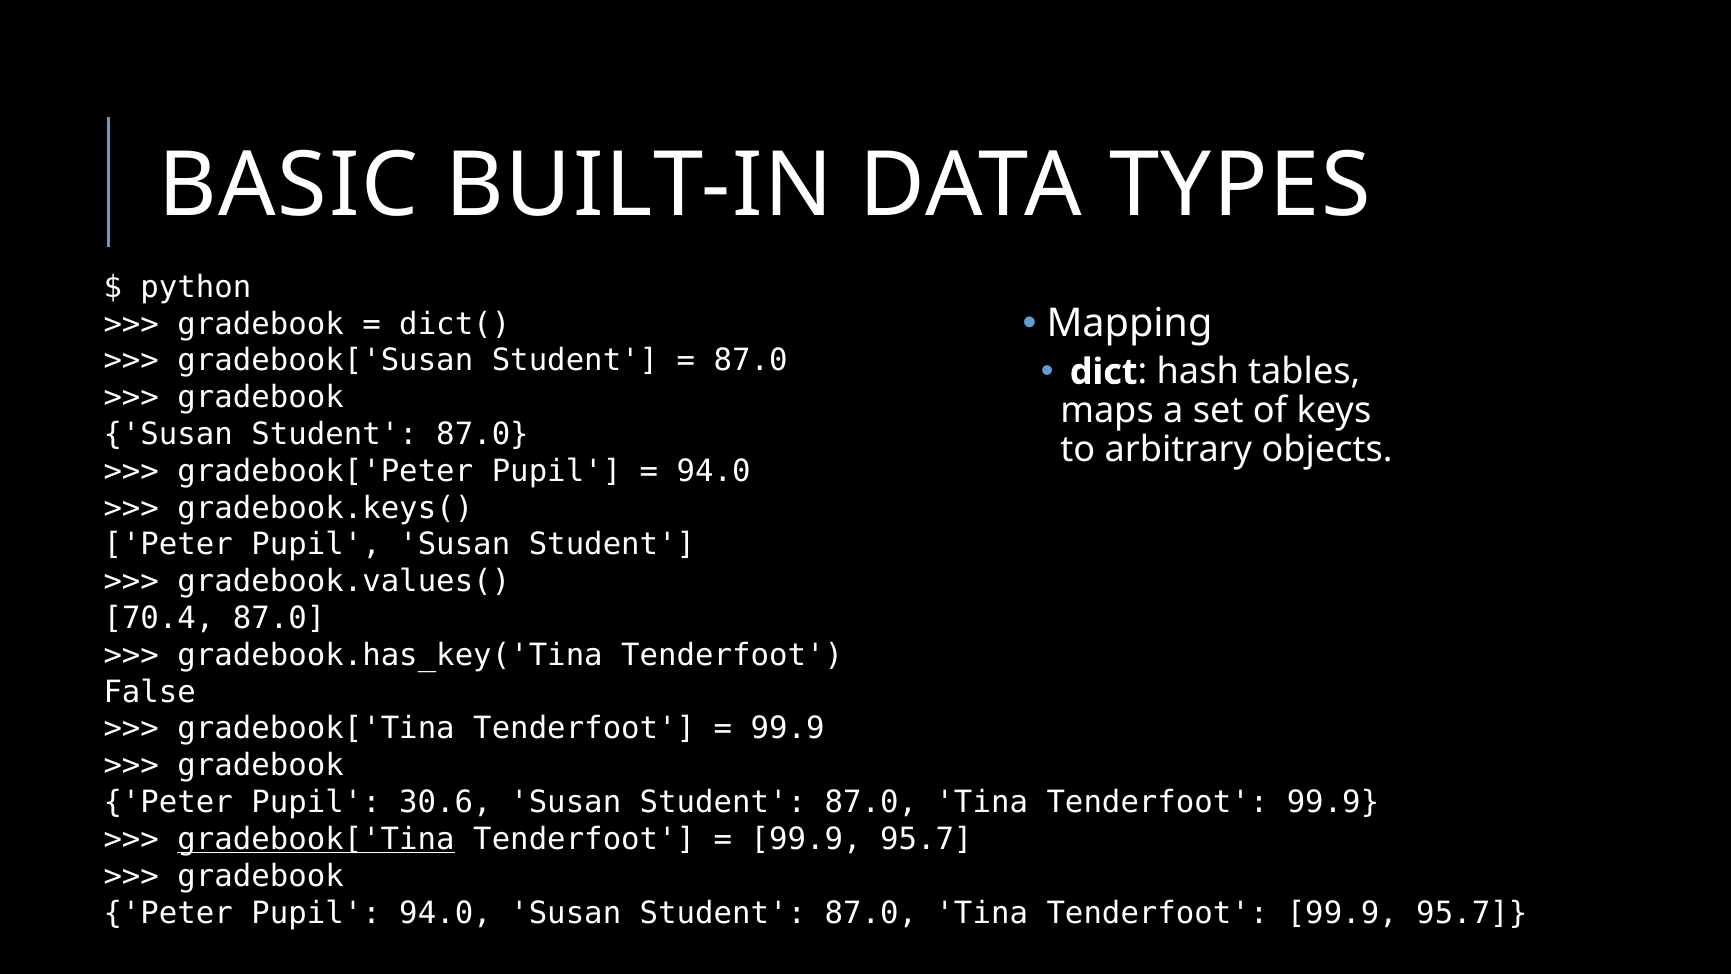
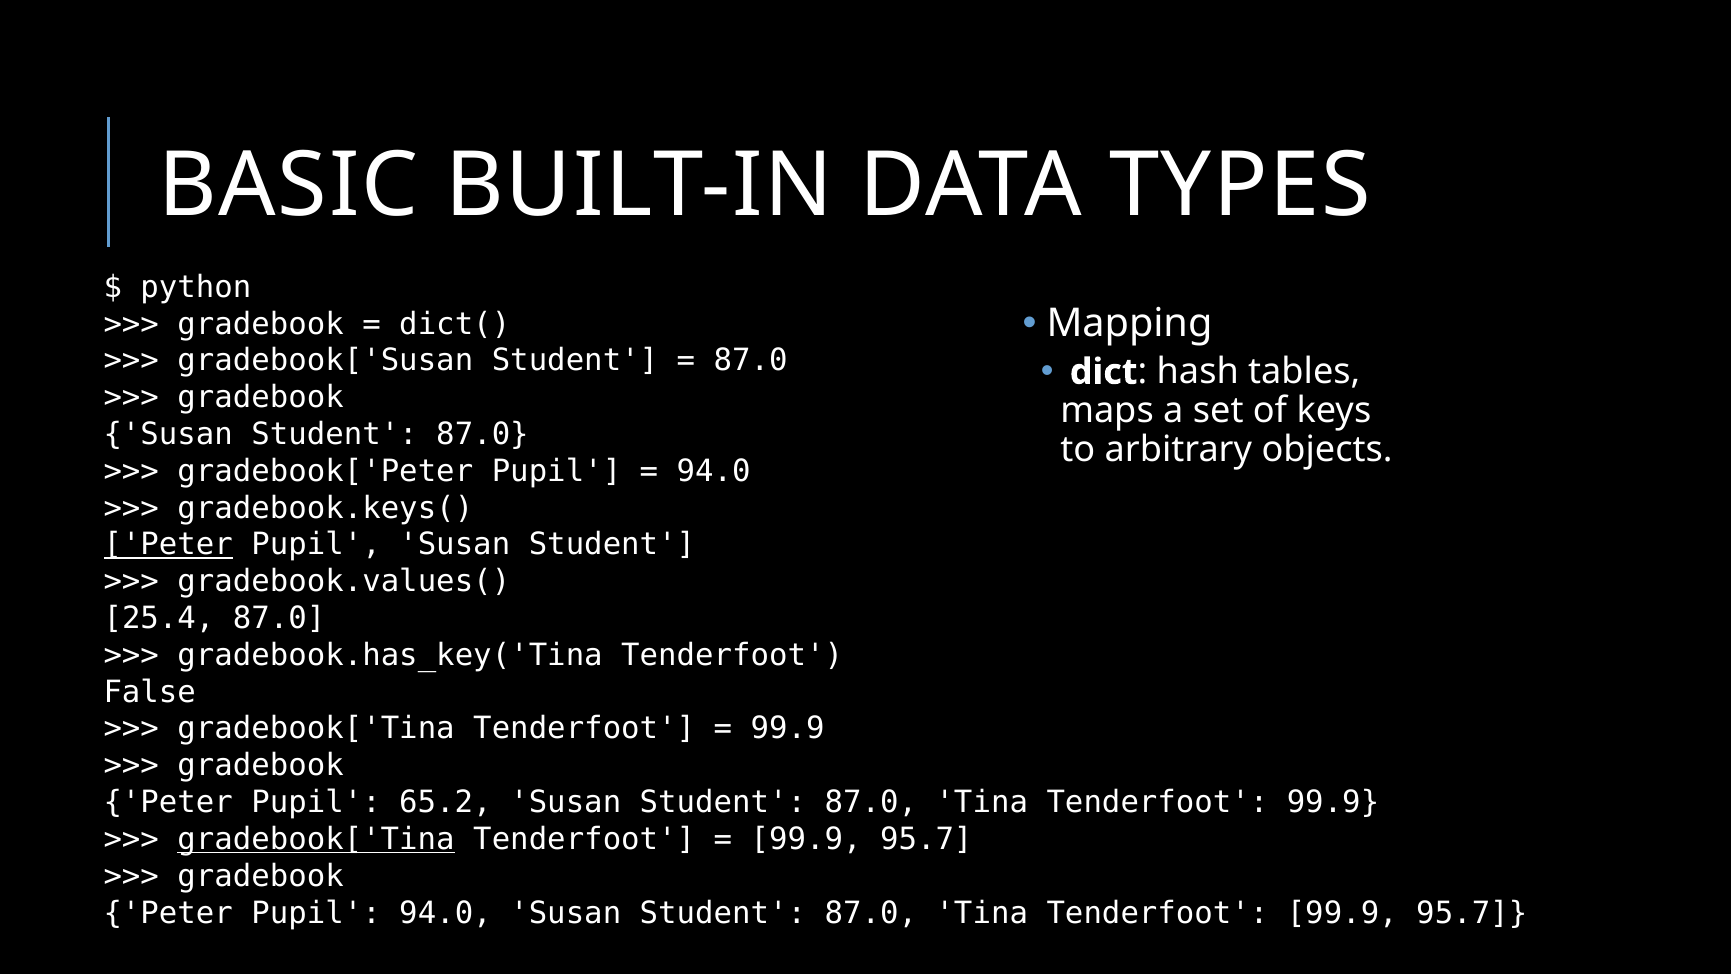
Peter at (168, 545) underline: none -> present
70.4: 70.4 -> 25.4
30.6: 30.6 -> 65.2
